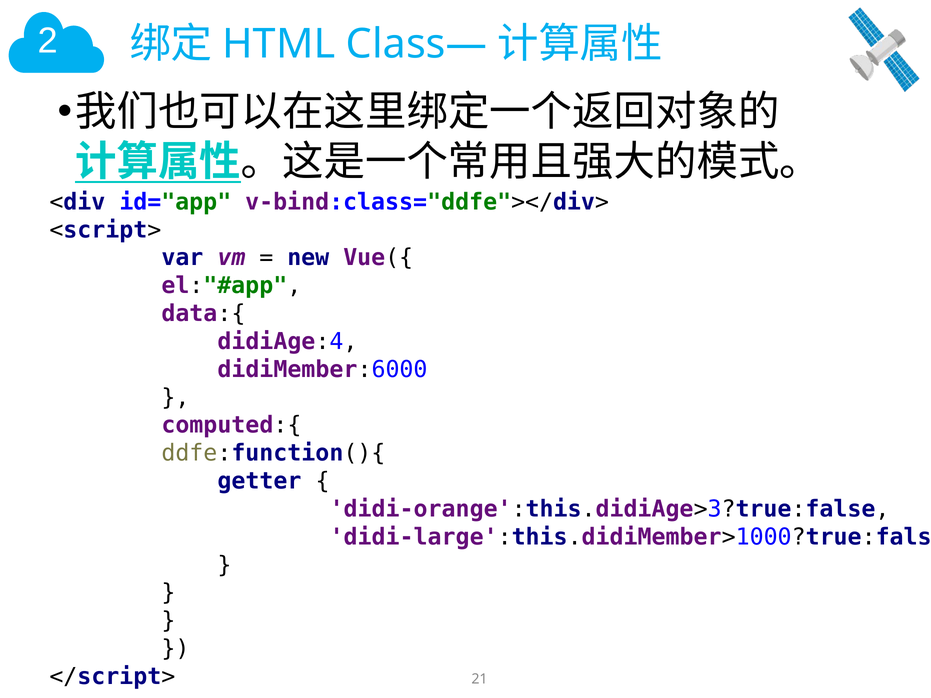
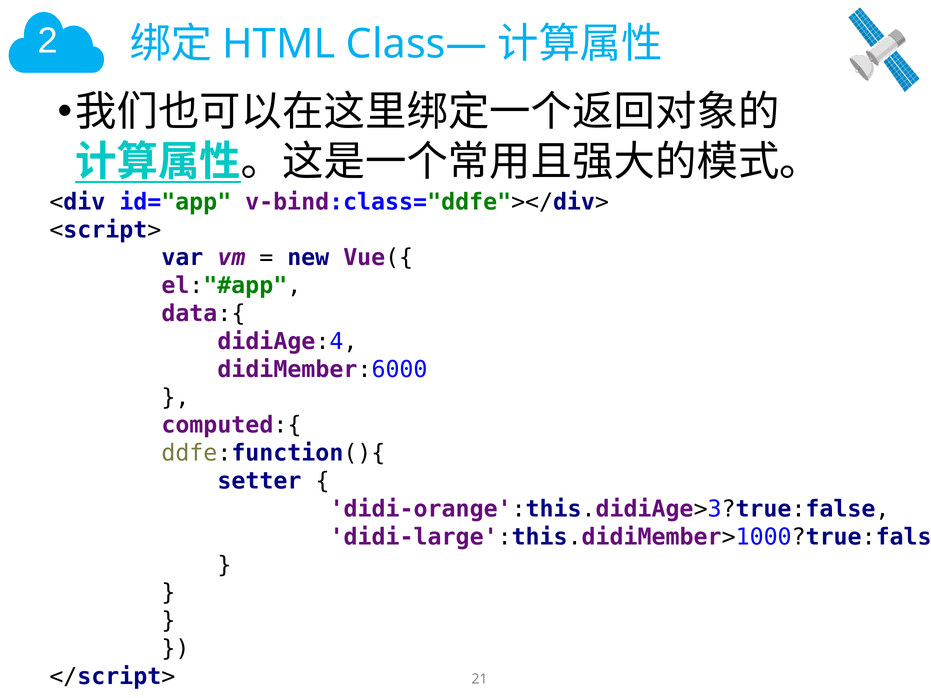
getter: getter -> setter
